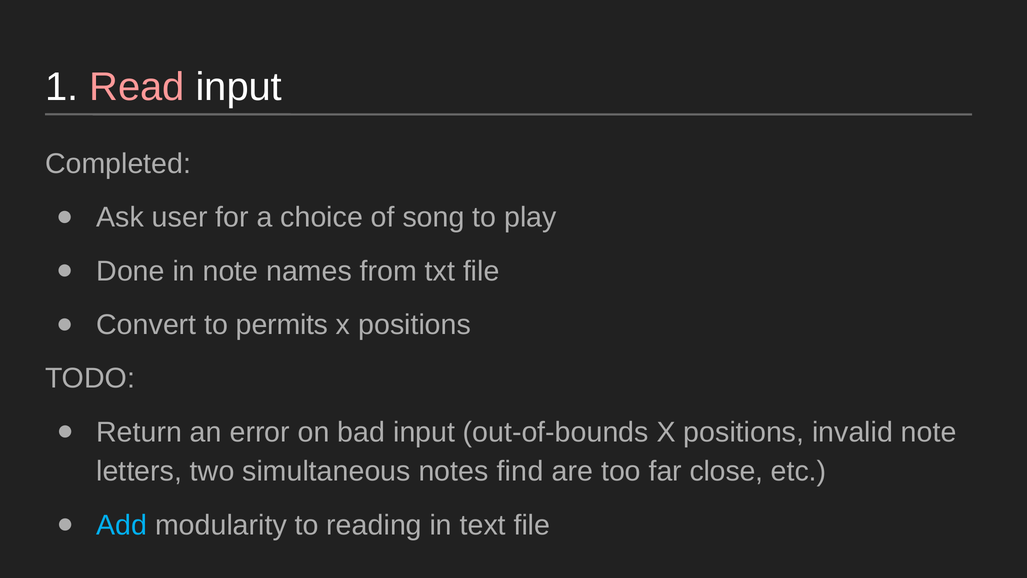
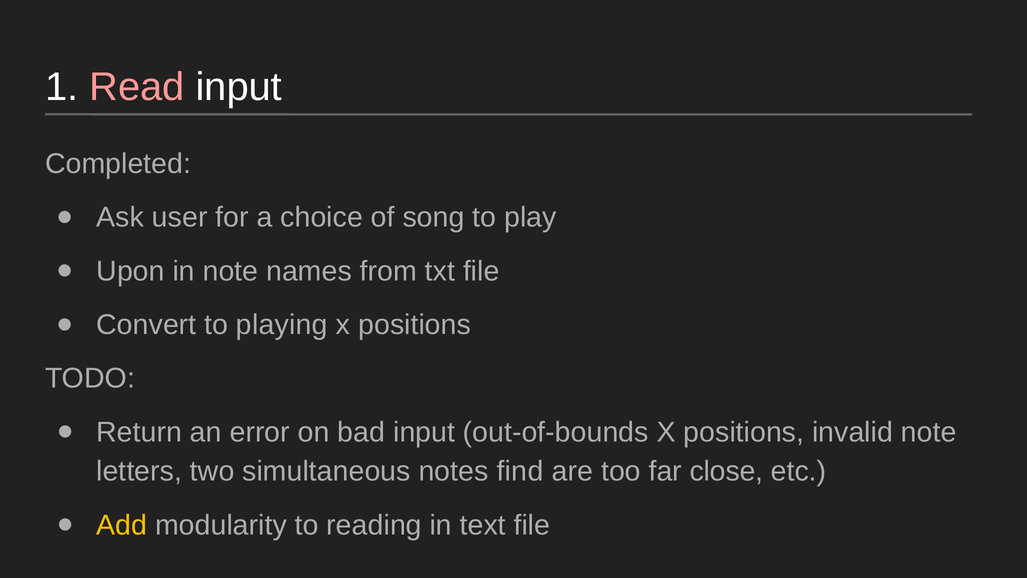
Done: Done -> Upon
permits: permits -> playing
Add colour: light blue -> yellow
